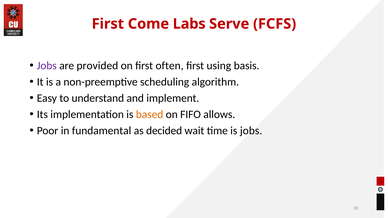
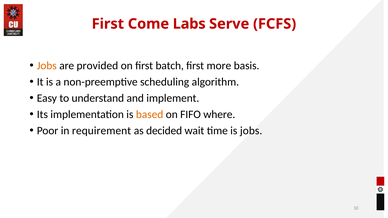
Jobs at (47, 66) colour: purple -> orange
often: often -> batch
using: using -> more
allows: allows -> where
fundamental: fundamental -> requirement
